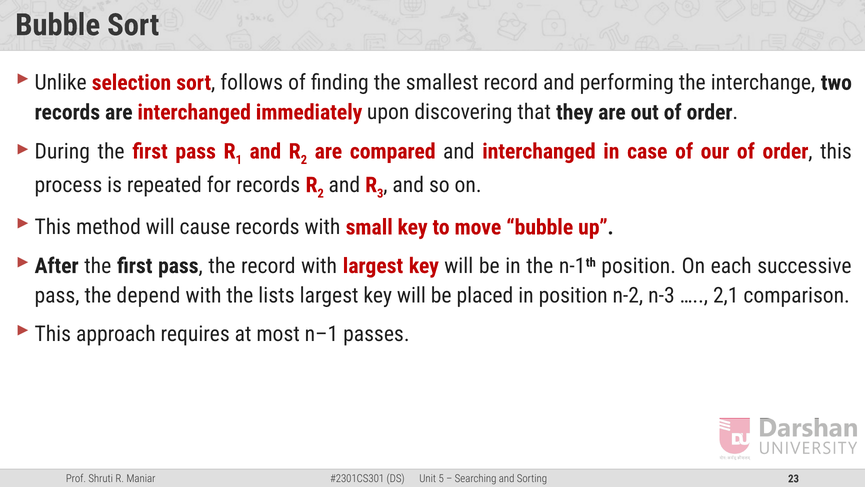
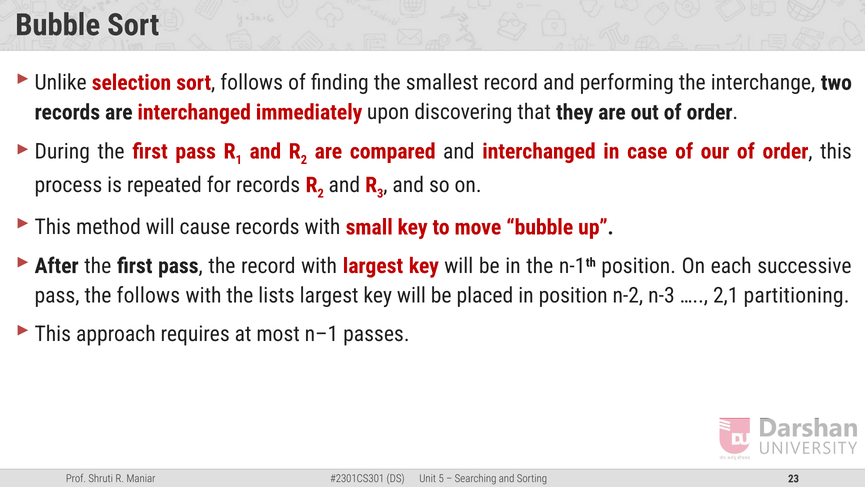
the depend: depend -> follows
comparison: comparison -> partitioning
